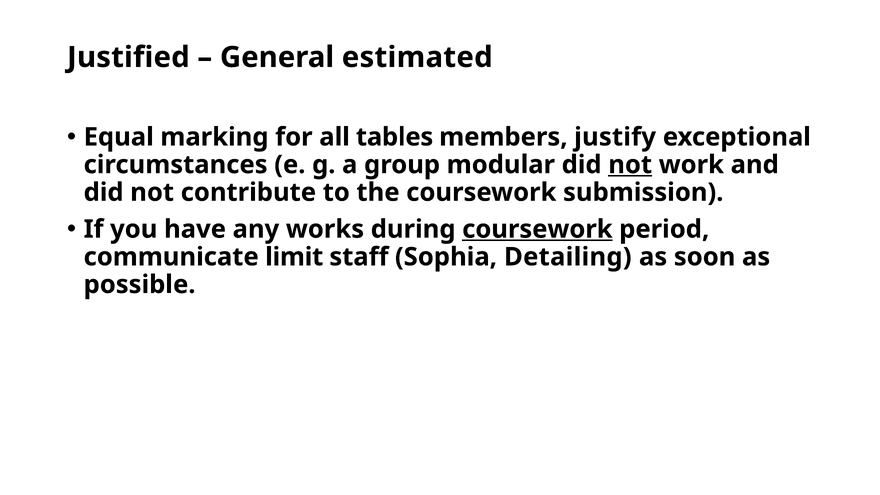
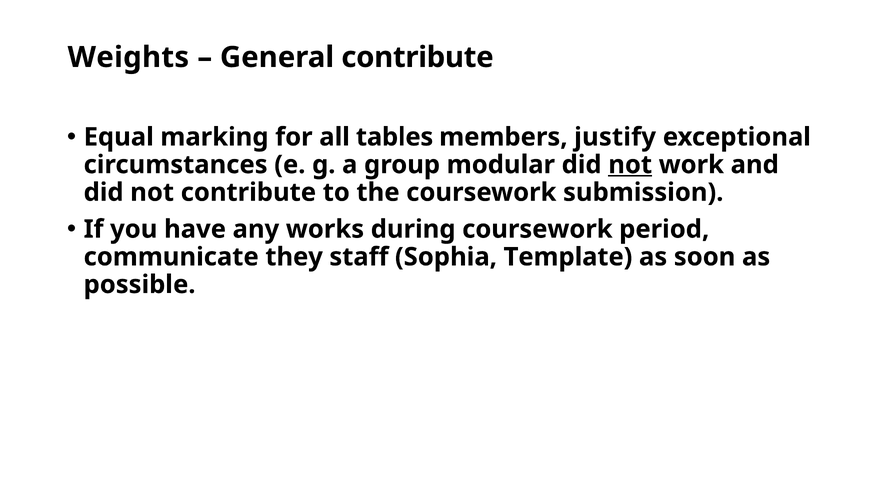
Justified: Justified -> Weights
General estimated: estimated -> contribute
coursework at (537, 229) underline: present -> none
limit: limit -> they
Detailing: Detailing -> Template
